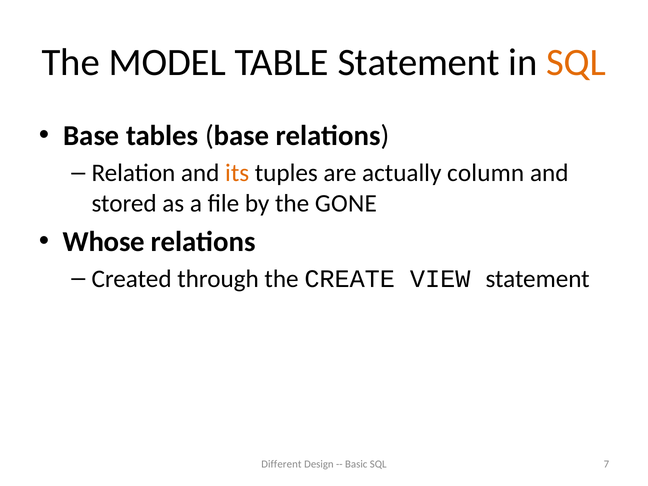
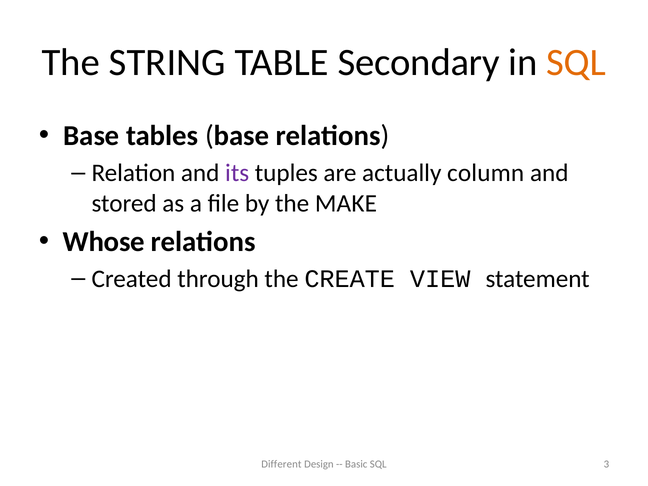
MODEL: MODEL -> STRING
TABLE Statement: Statement -> Secondary
its colour: orange -> purple
GONE: GONE -> MAKE
7: 7 -> 3
